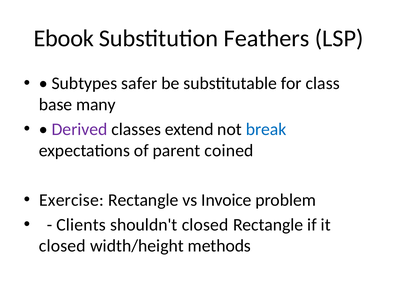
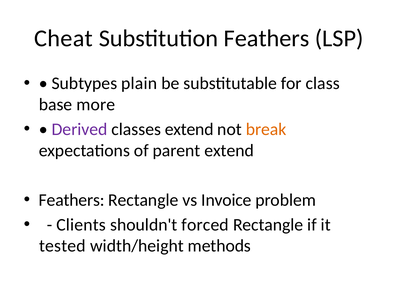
Ebook: Ebook -> Cheat
safer: safer -> plain
many: many -> more
break colour: blue -> orange
parent coined: coined -> extend
Exercise at (71, 200): Exercise -> Feathers
shouldn't closed: closed -> forced
closed at (62, 246): closed -> tested
